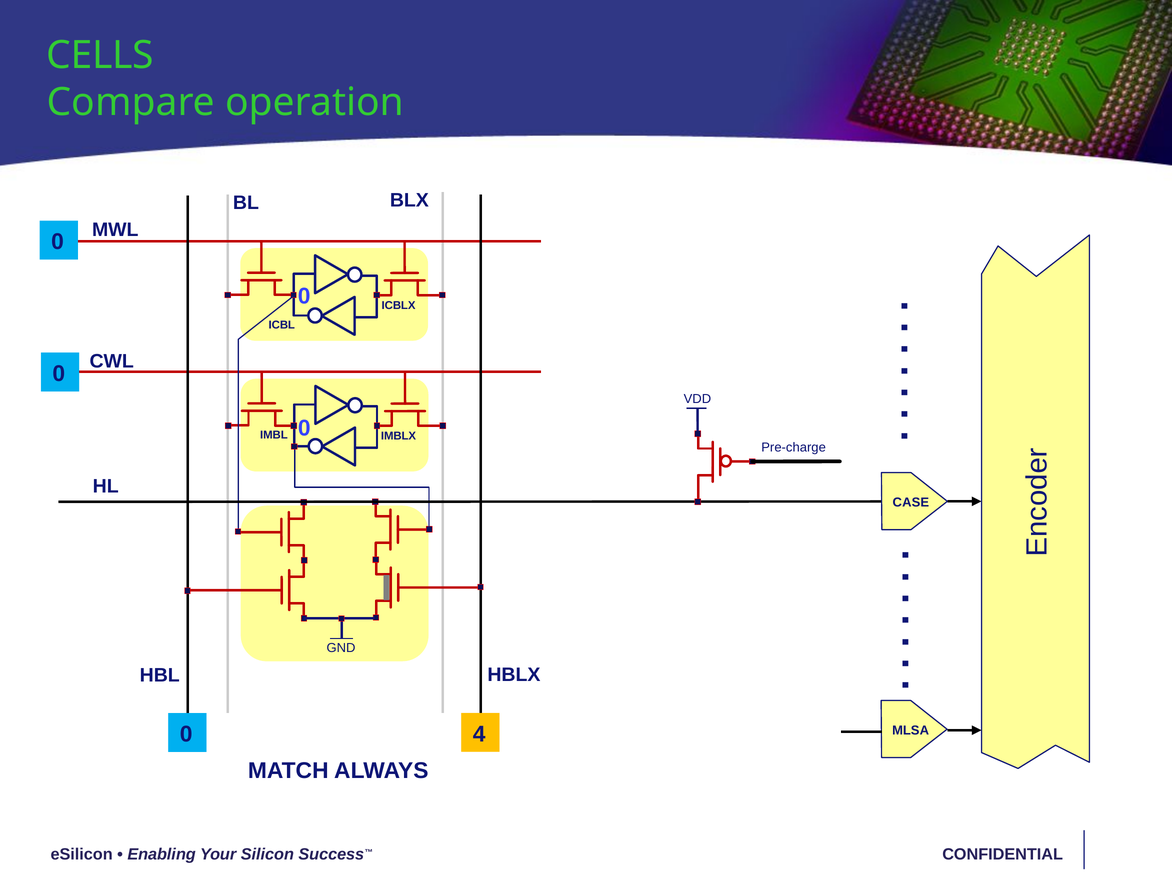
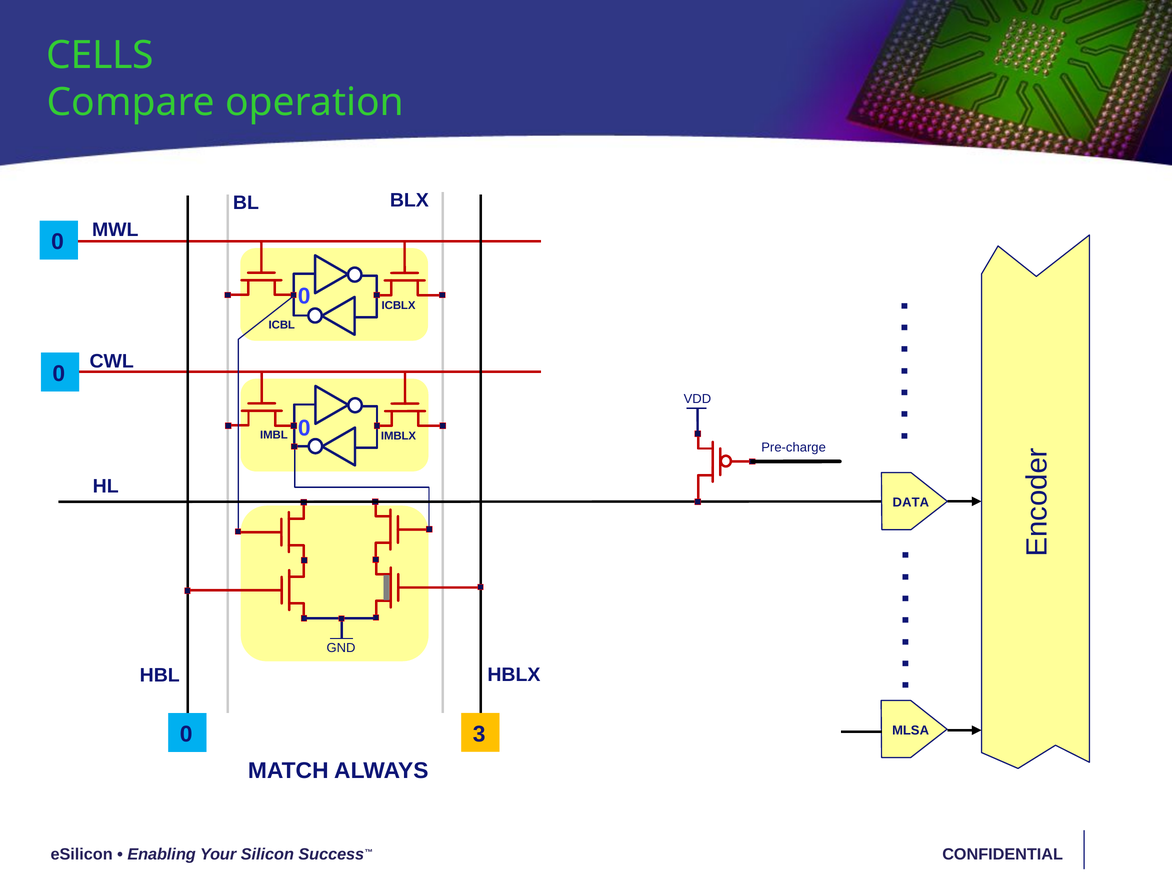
CASE: CASE -> DATA
4: 4 -> 3
